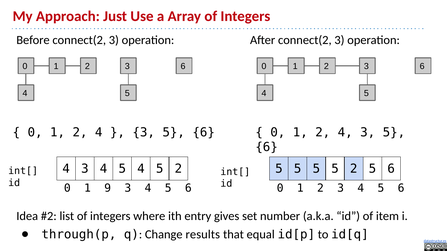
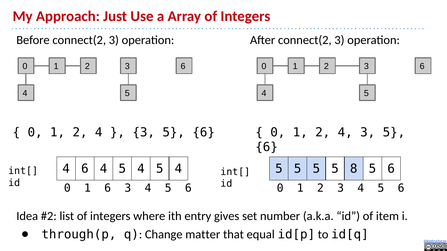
3 at (85, 169): 3 -> 6
5 4 5 2: 2 -> 4
5 5 2: 2 -> 8
1 9: 9 -> 6
results: results -> matter
